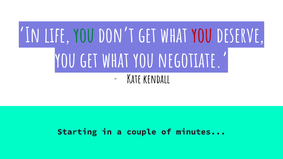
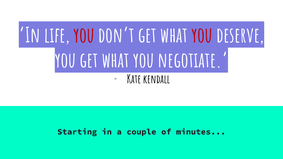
you at (84, 36) colour: green -> red
